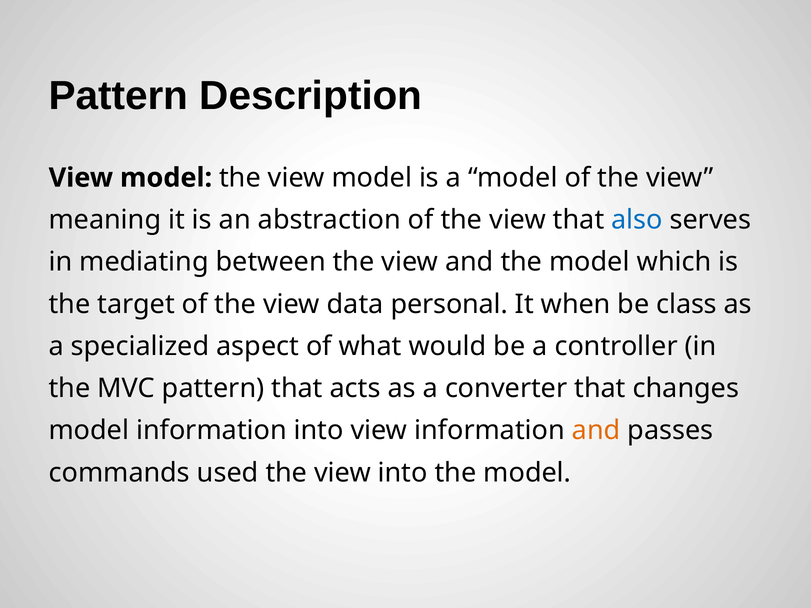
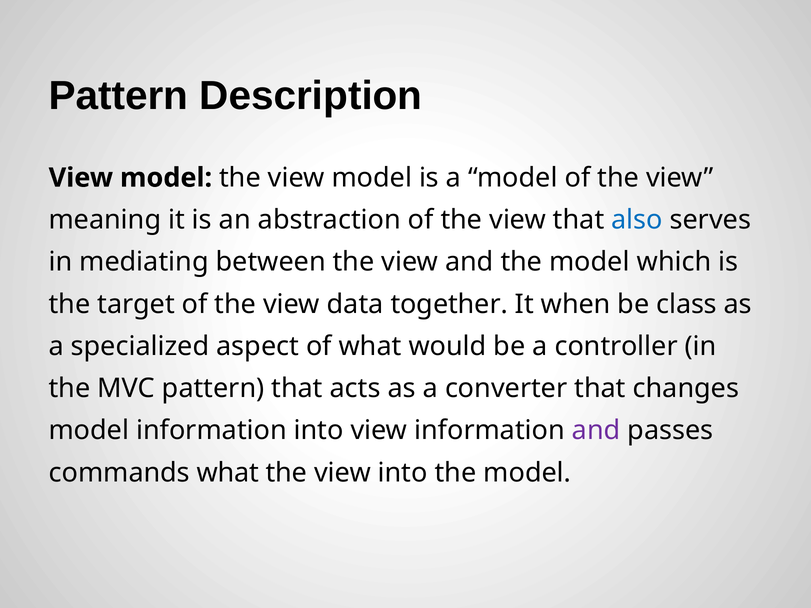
personal: personal -> together
and at (596, 431) colour: orange -> purple
commands used: used -> what
